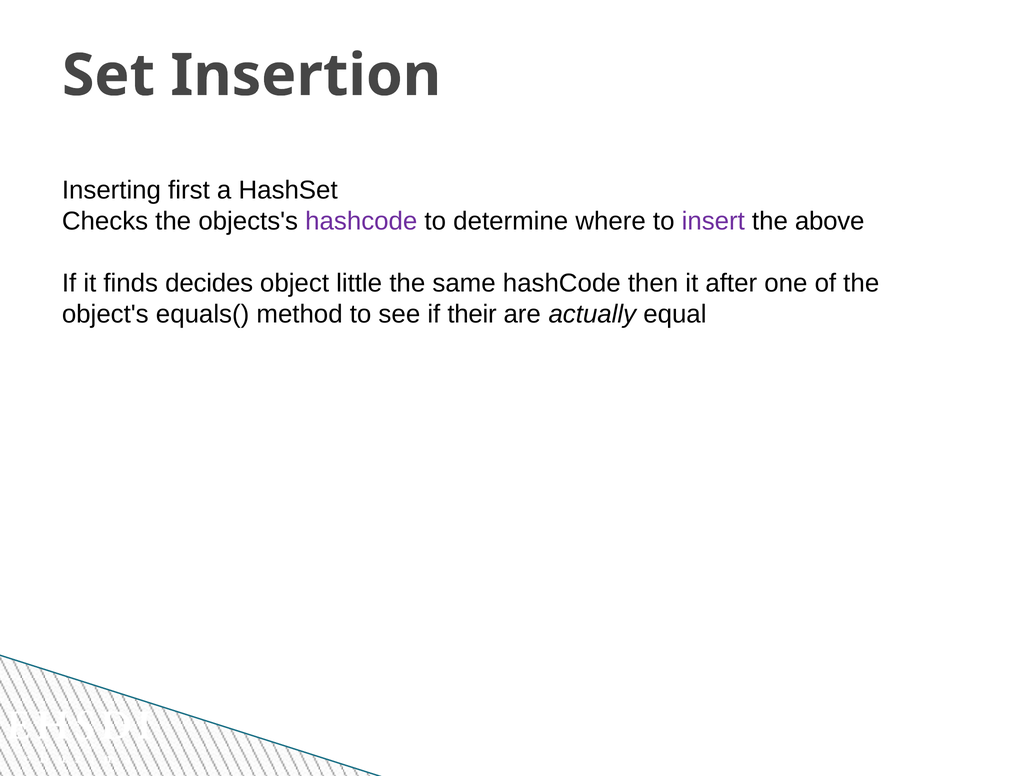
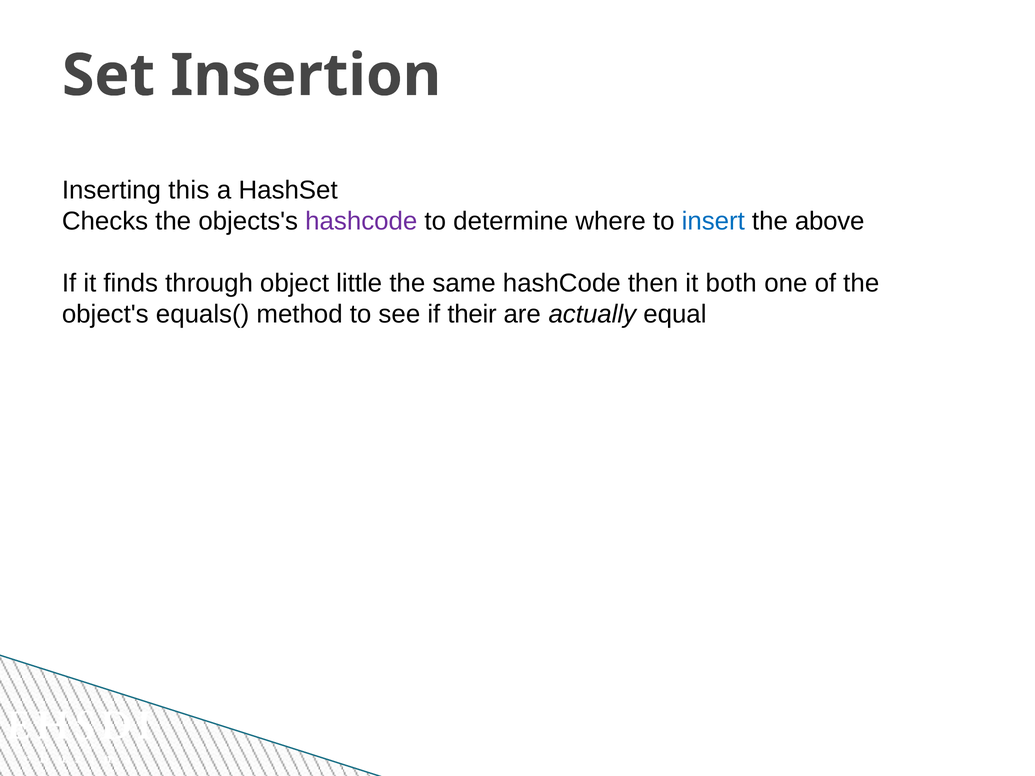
first: first -> this
insert colour: purple -> blue
decides: decides -> through
after: after -> both
